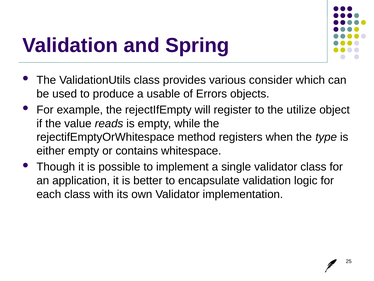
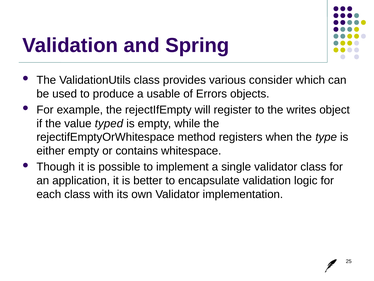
utilize: utilize -> writes
reads: reads -> typed
